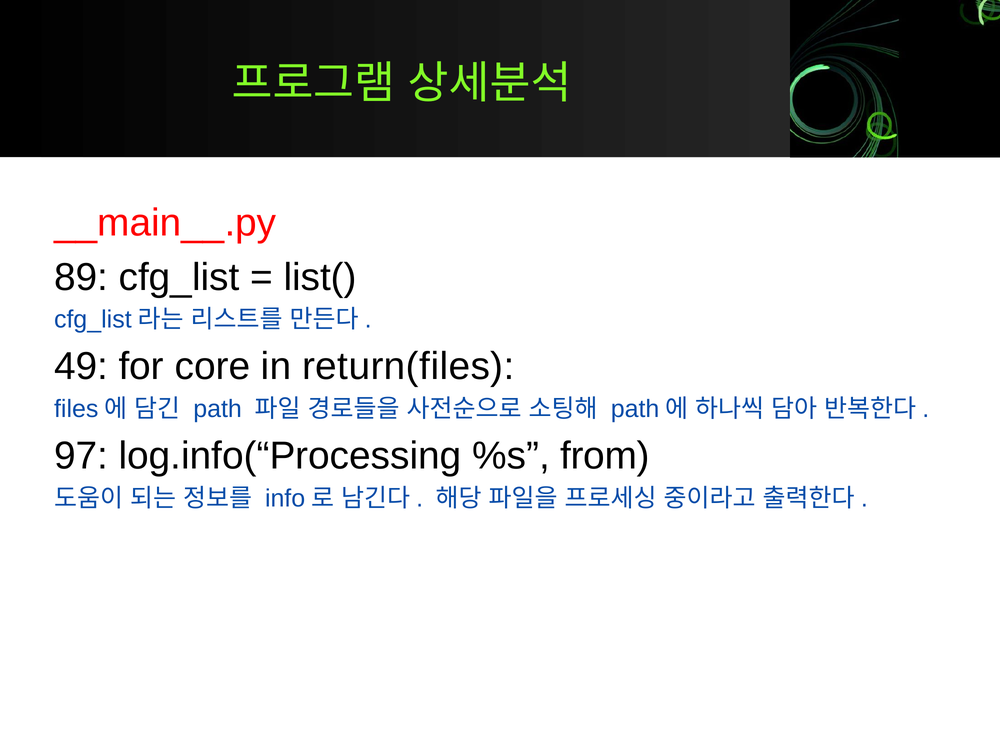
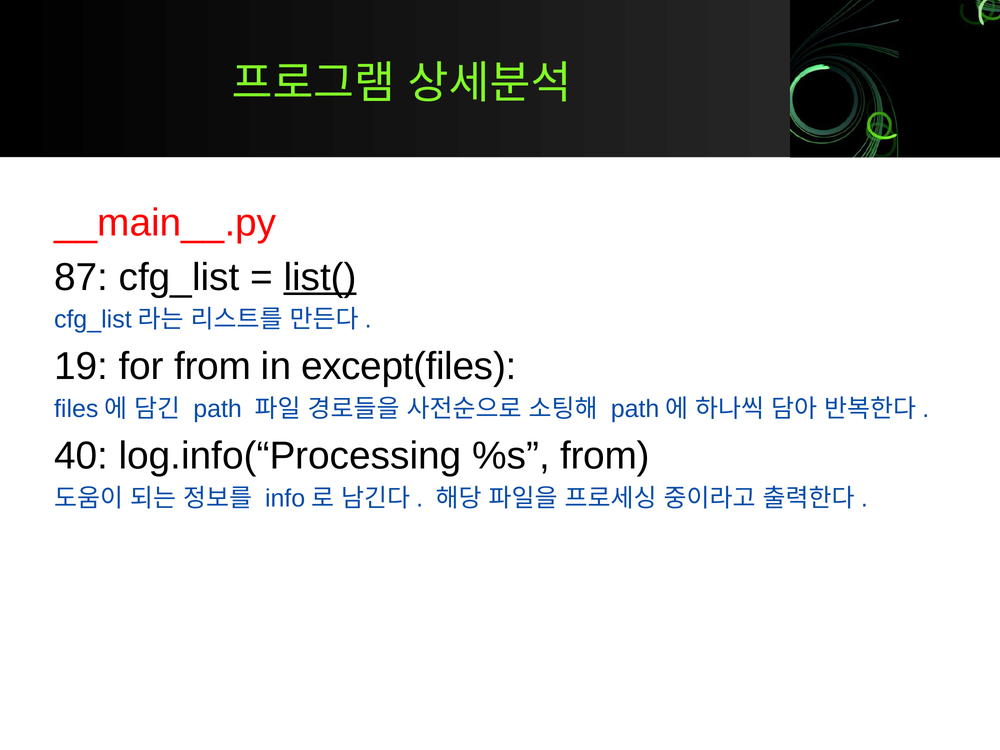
89: 89 -> 87
list( underline: none -> present
49: 49 -> 19
for core: core -> from
return(files: return(files -> except(files
97: 97 -> 40
